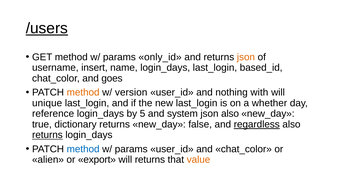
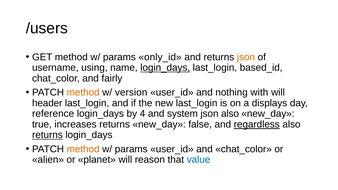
/users underline: present -> none
insert: insert -> using
login_days at (165, 68) underline: none -> present
goes: goes -> fairly
unique: unique -> header
whether: whether -> displays
5: 5 -> 4
dictionary: dictionary -> increases
method at (83, 149) colour: blue -> orange
export: export -> planet
will returns: returns -> reason
value colour: orange -> blue
